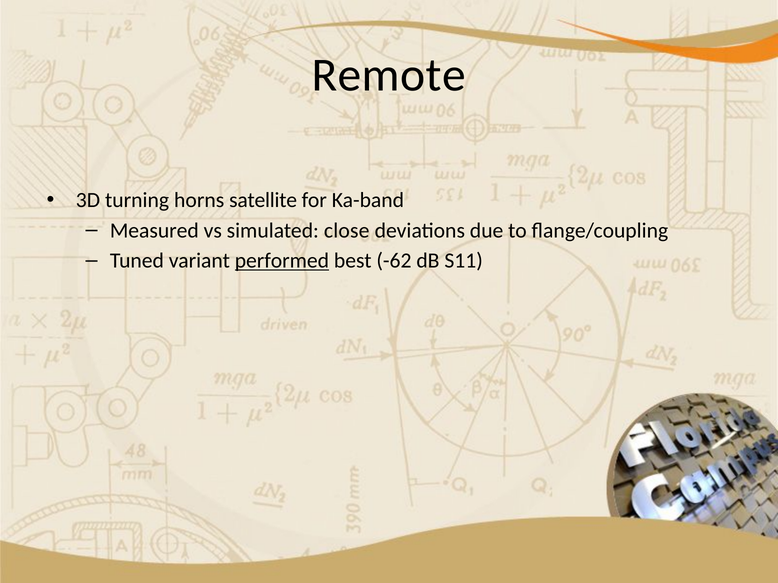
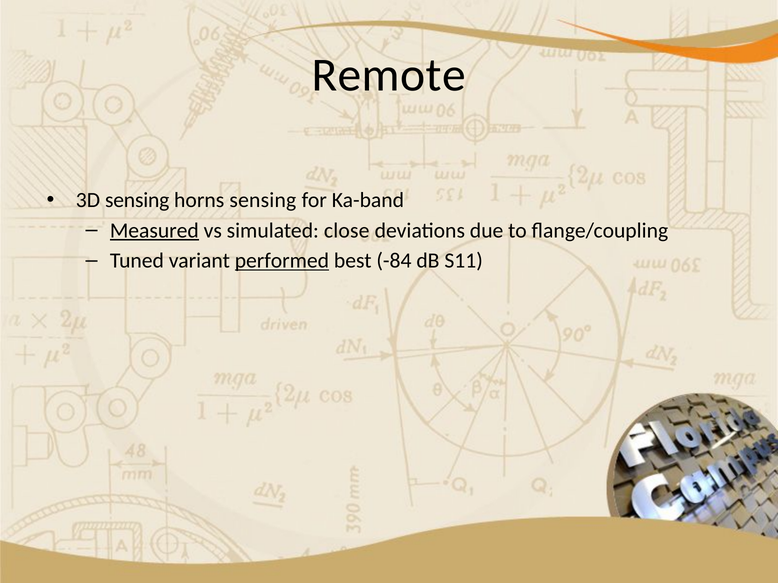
3D turning: turning -> sensing
horns satellite: satellite -> sensing
Measured underline: none -> present
-62: -62 -> -84
